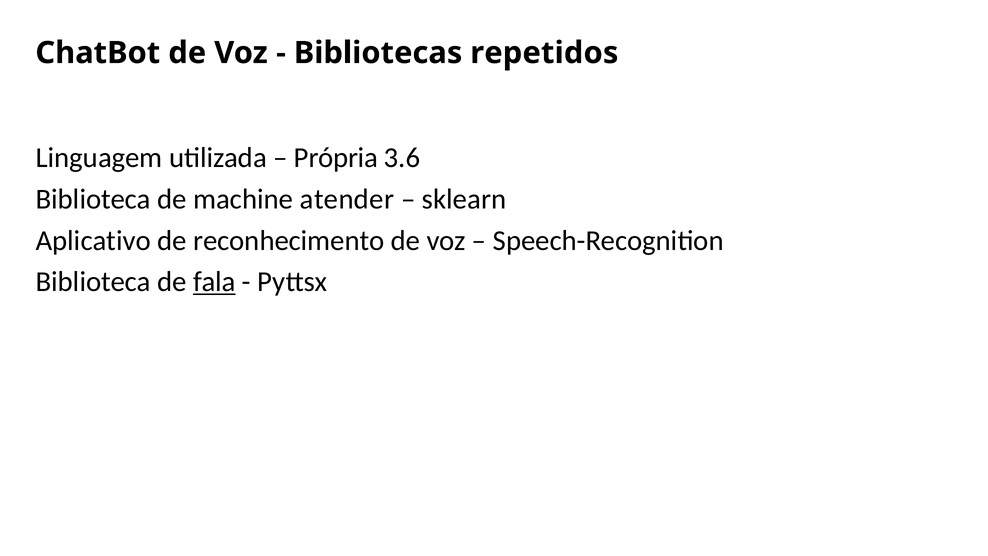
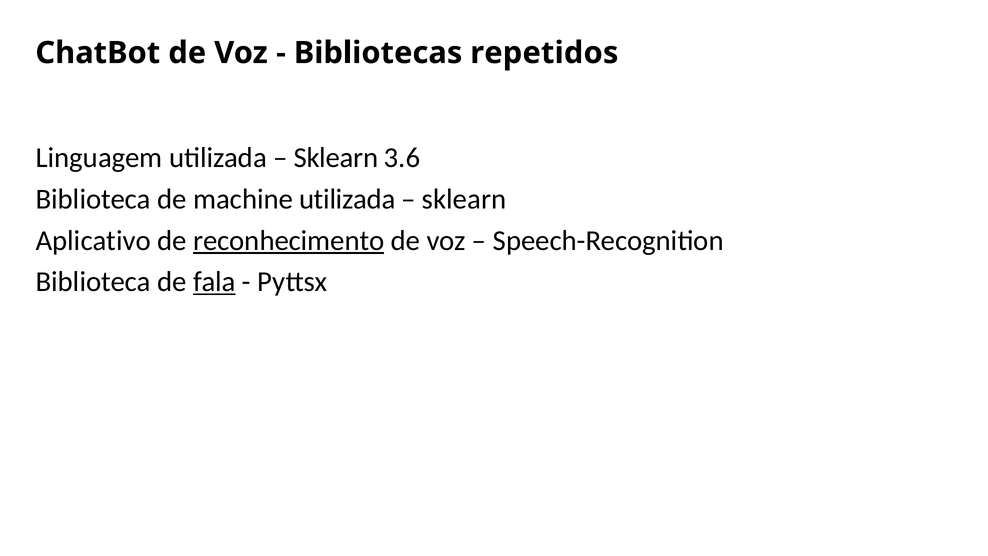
Própria at (336, 158): Própria -> Sklearn
machine atender: atender -> utilizada
reconhecimento underline: none -> present
